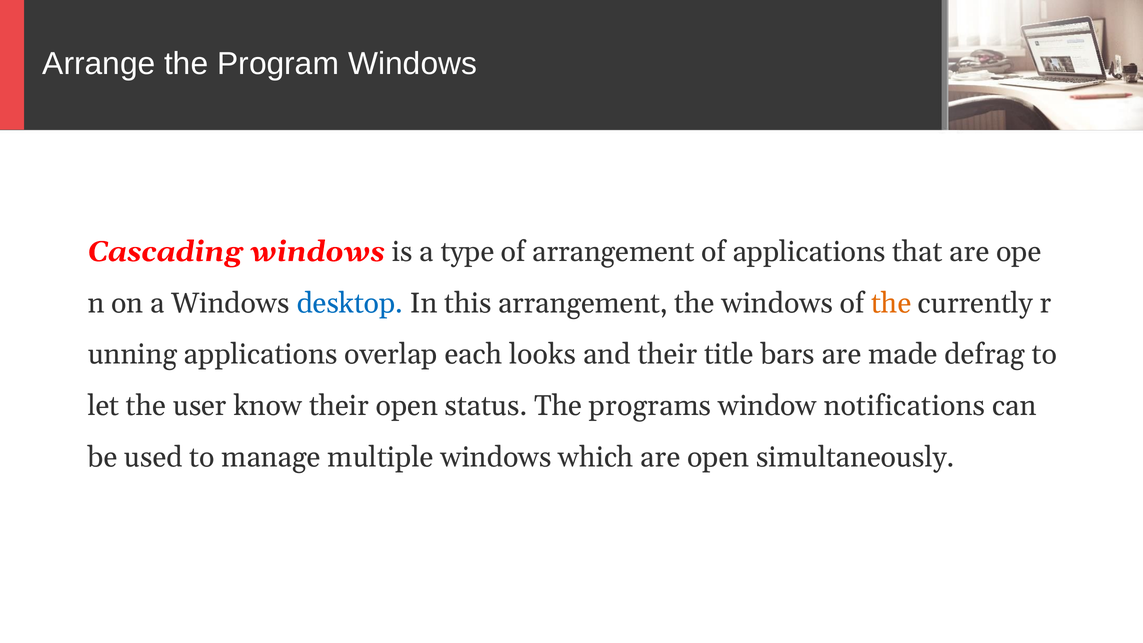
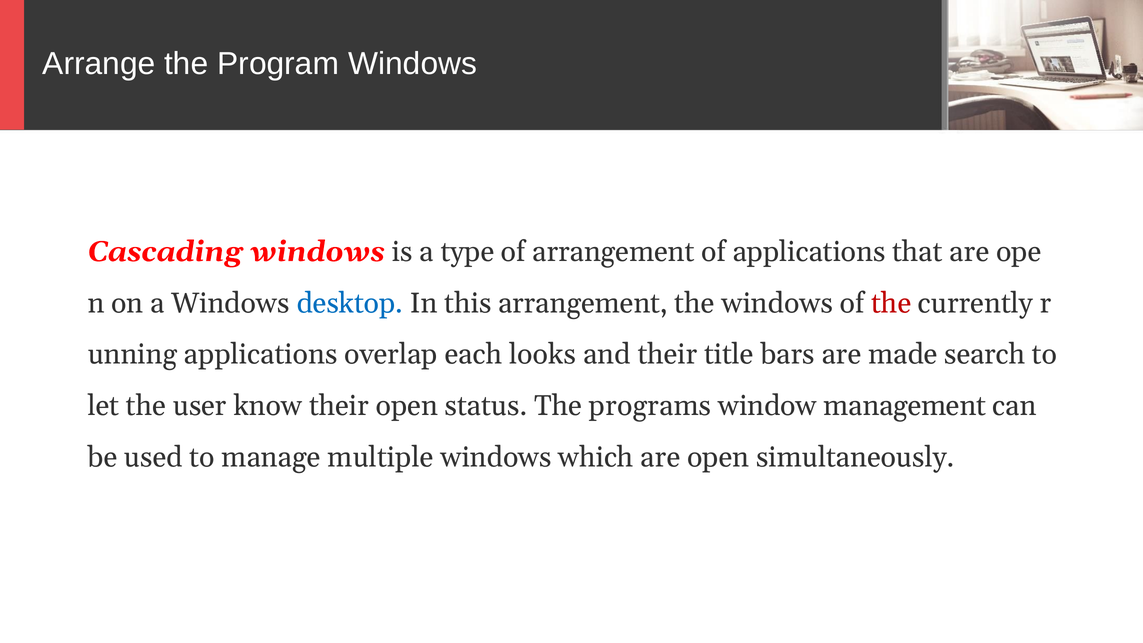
the at (891, 303) colour: orange -> red
defrag: defrag -> search
notifications: notifications -> management
